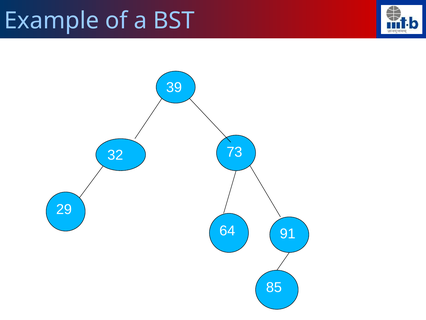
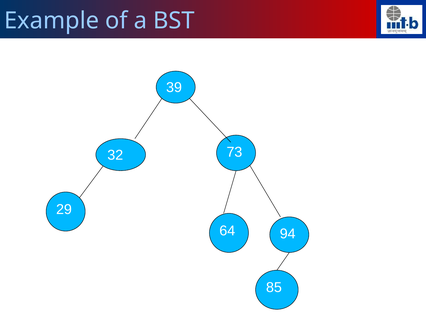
91: 91 -> 94
